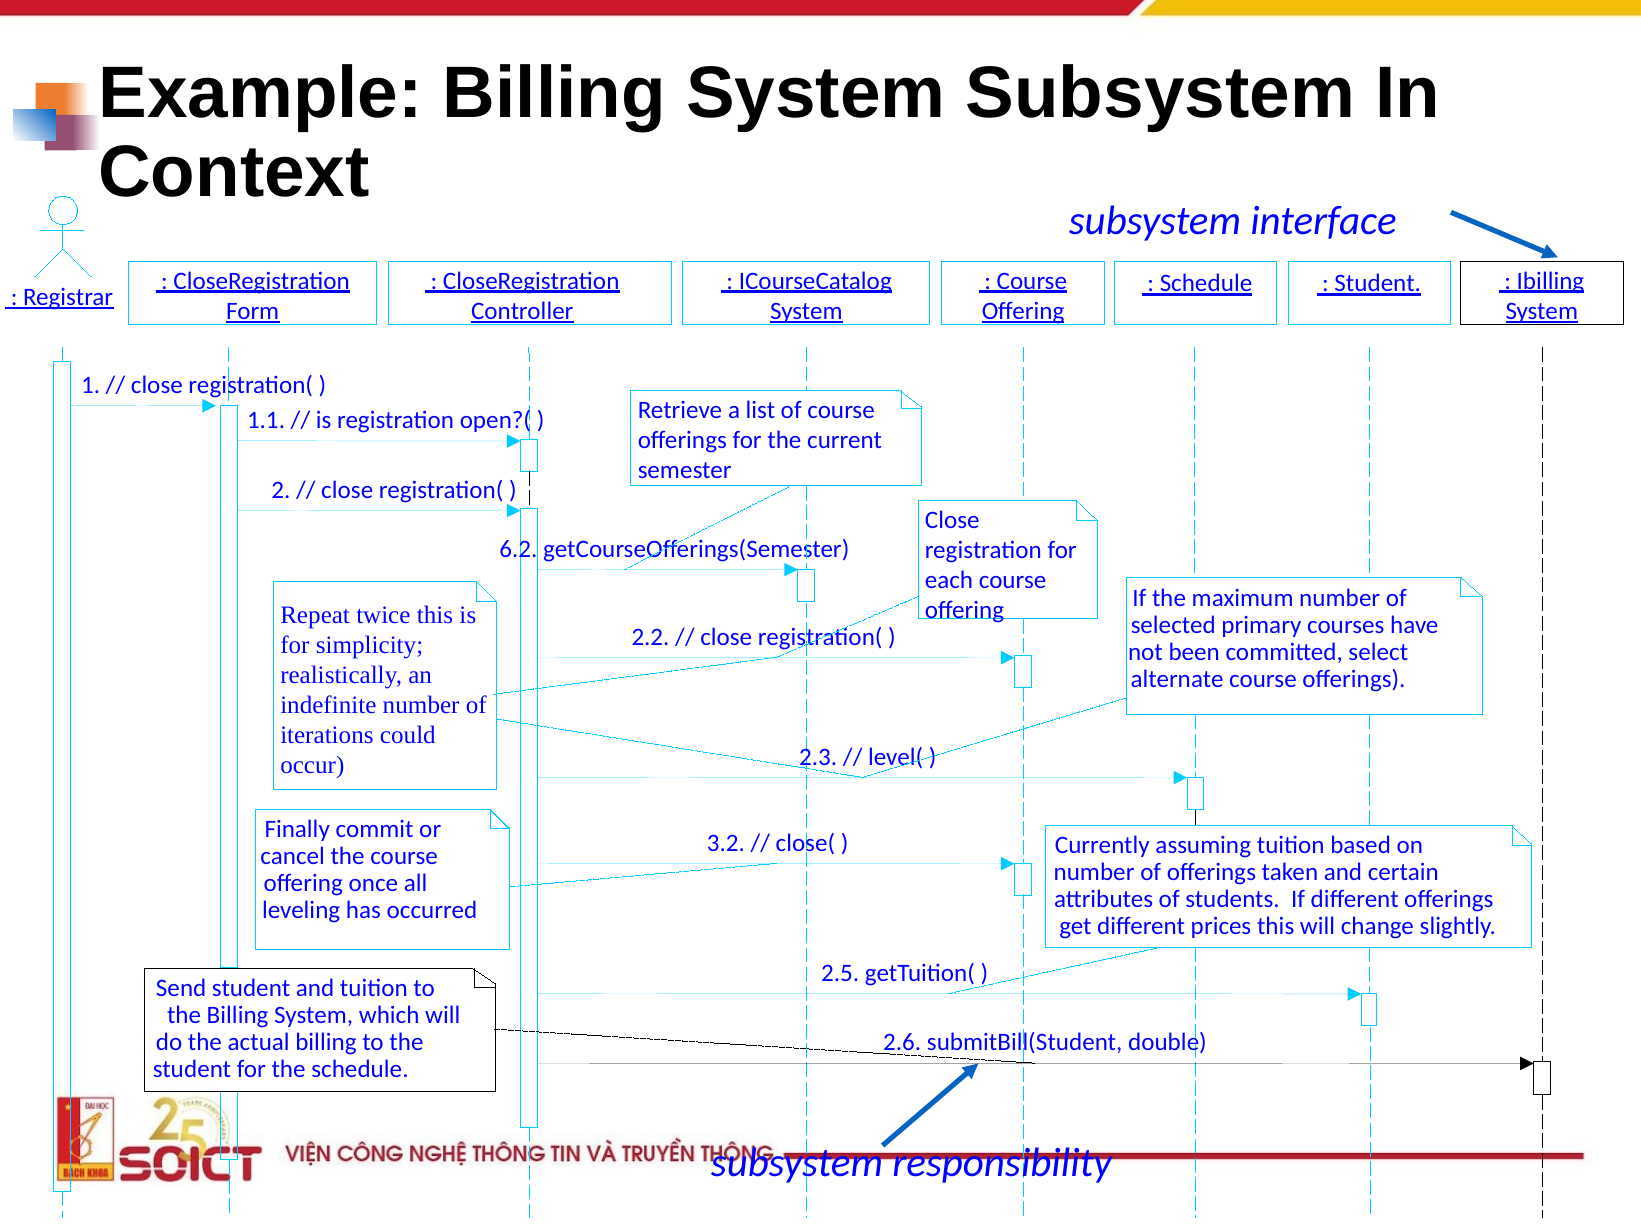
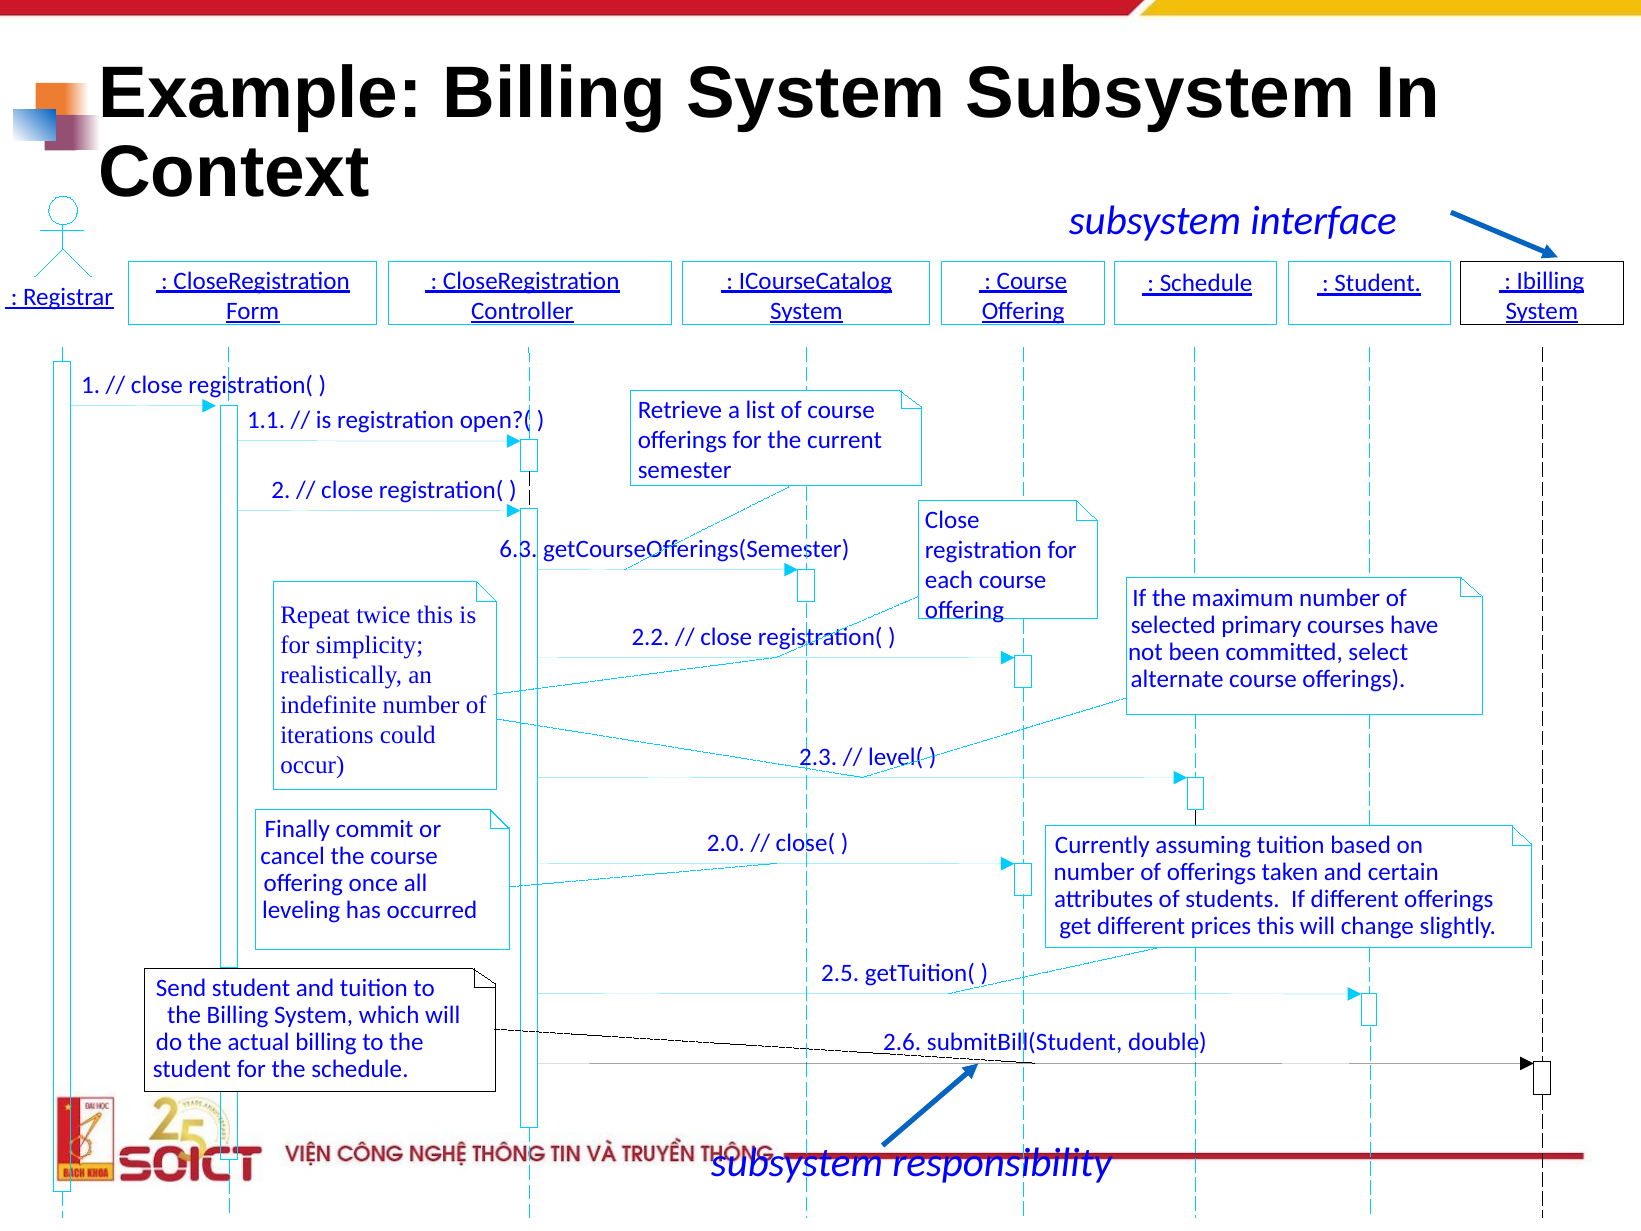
6.2: 6.2 -> 6.3
3.2: 3.2 -> 2.0
